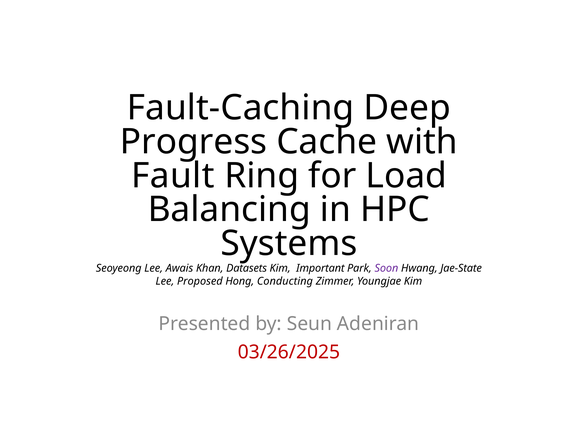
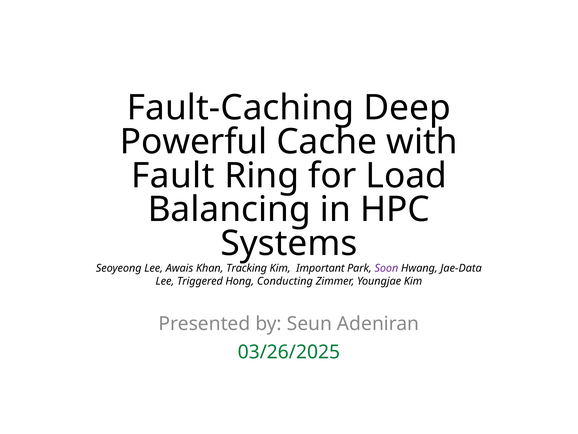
Progress: Progress -> Powerful
Datasets: Datasets -> Tracking
Jae-State: Jae-State -> Jae-Data
Proposed: Proposed -> Triggered
03/26/2025 colour: red -> green
